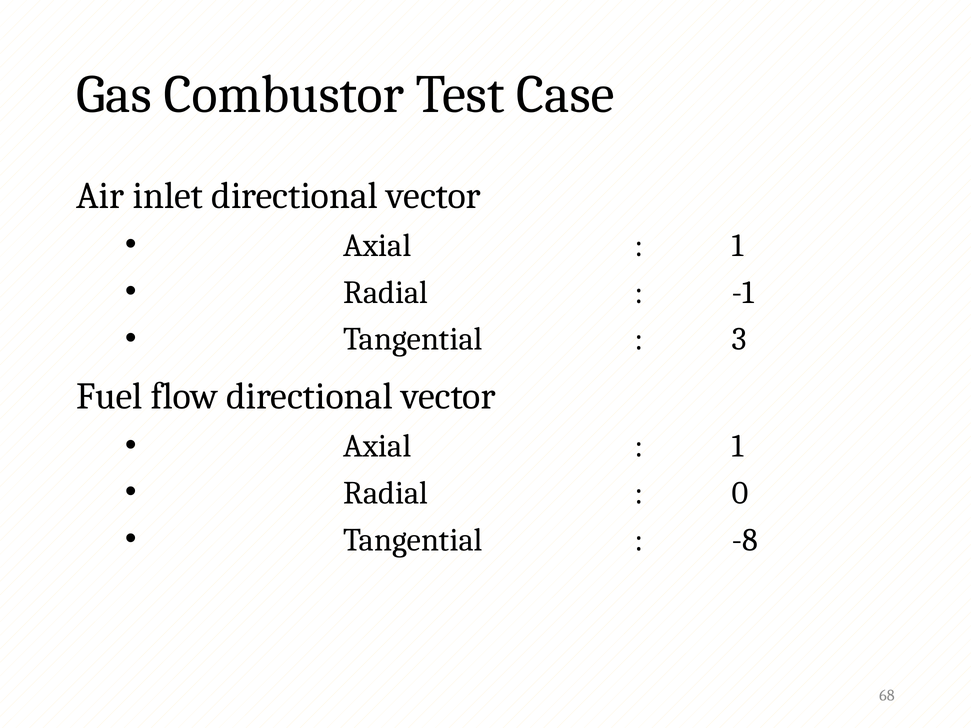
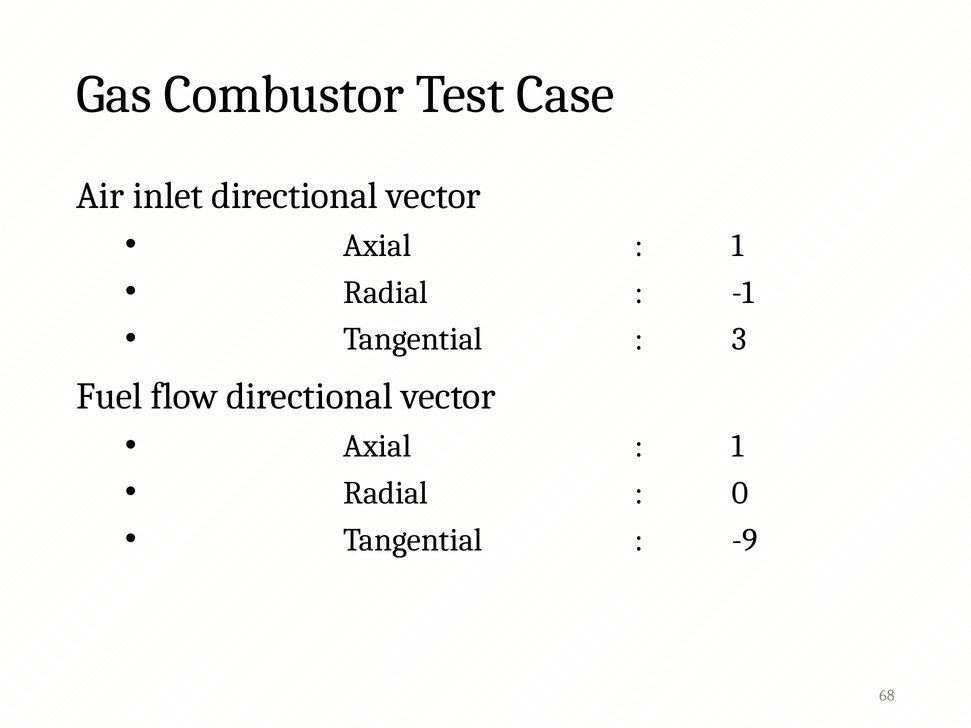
-8: -8 -> -9
